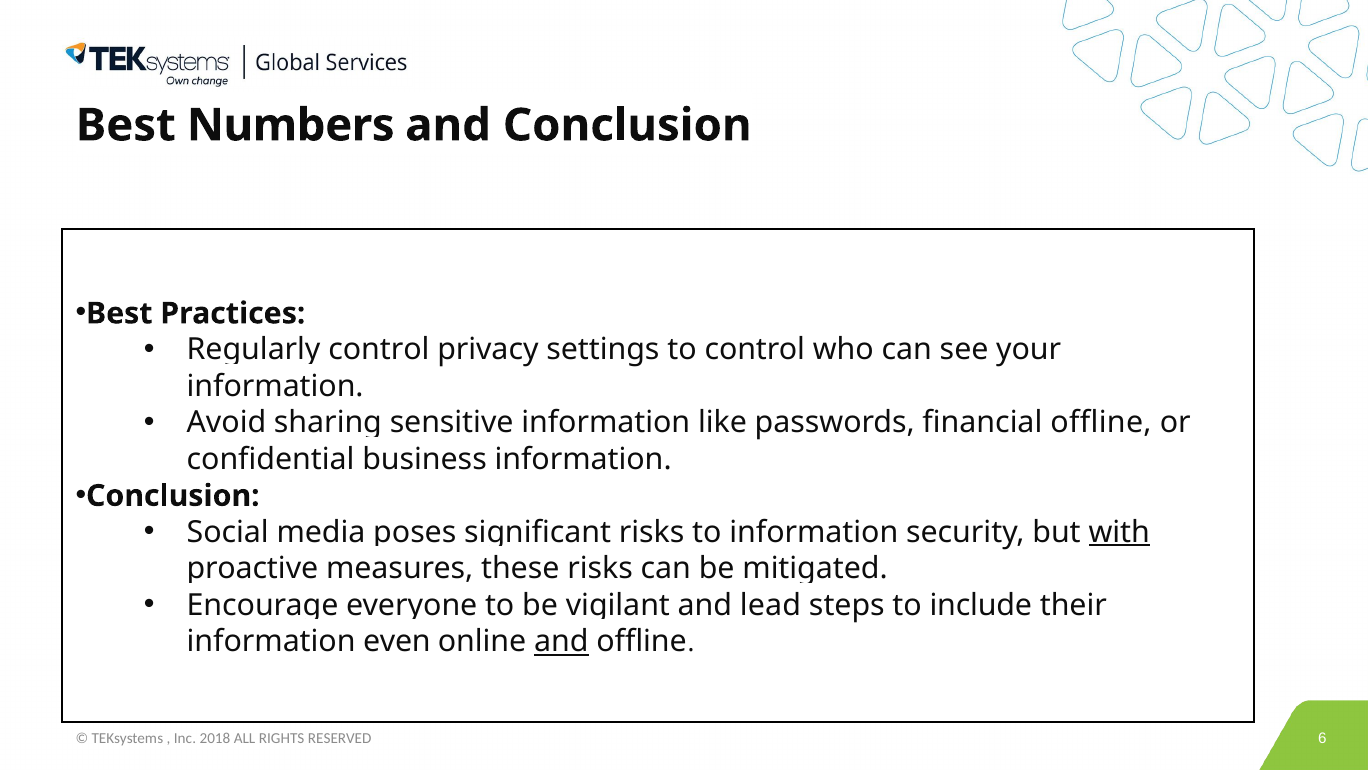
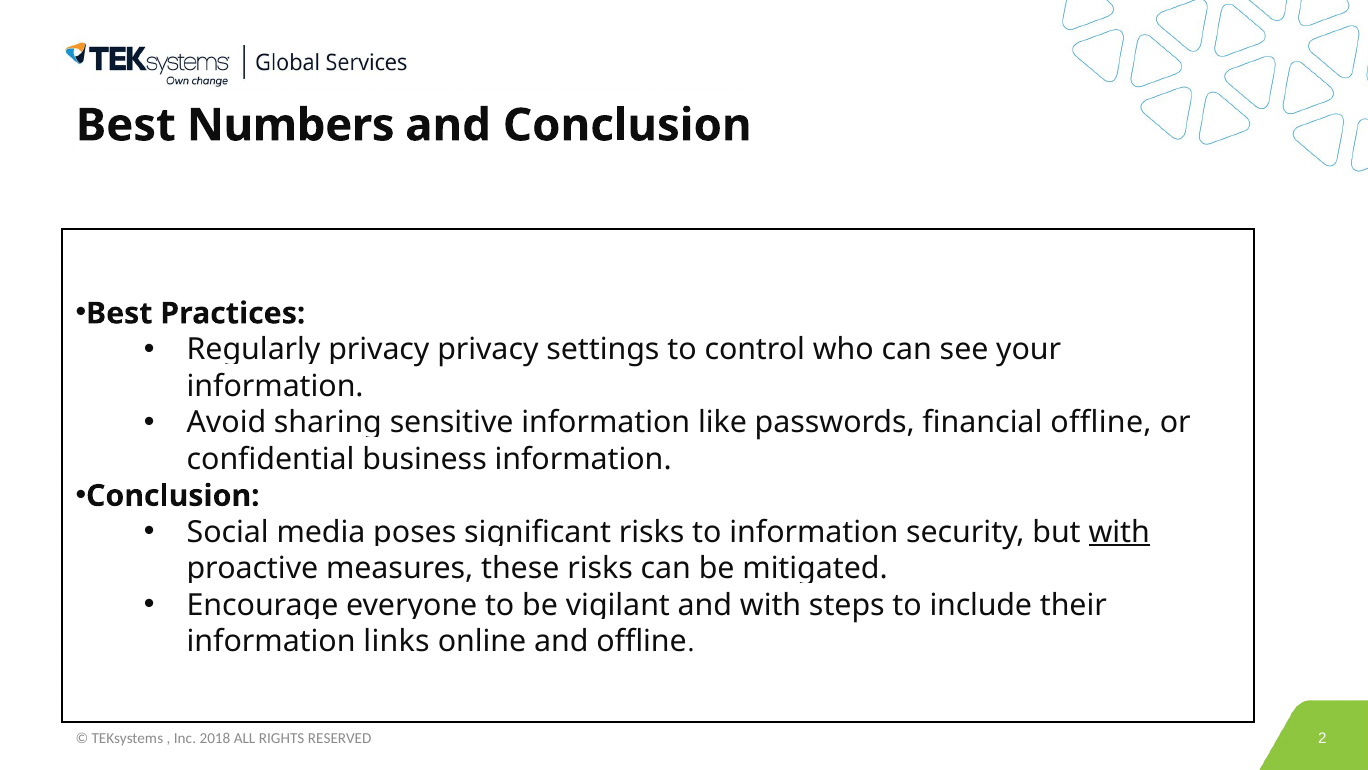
control at (379, 350): control -> privacy
and lead: lead -> with
even: even -> links
and at (561, 641) underline: present -> none
6: 6 -> 2
